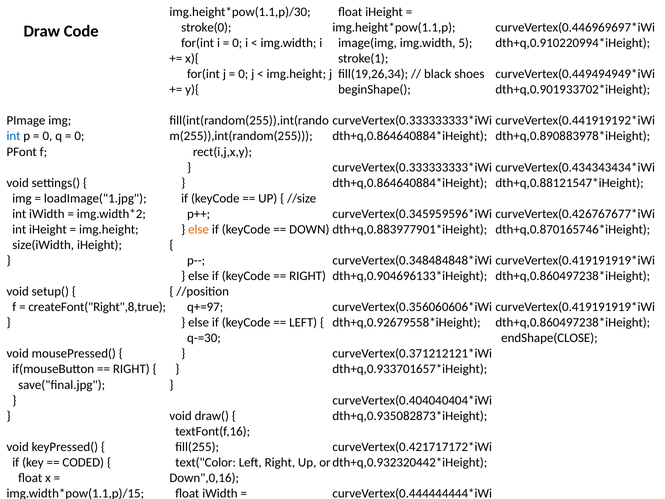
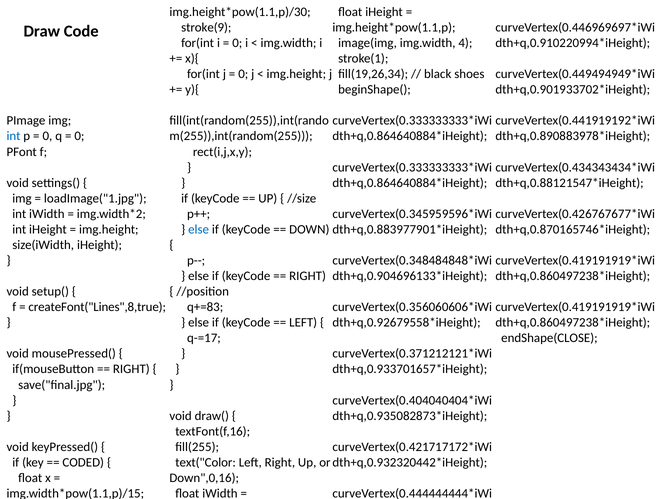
stroke(0: stroke(0 -> stroke(9
5: 5 -> 4
else at (199, 229) colour: orange -> blue
createFont("Right",8,true: createFont("Right",8,true -> createFont("Lines",8,true
q+=97: q+=97 -> q+=83
q-=30: q-=30 -> q-=17
